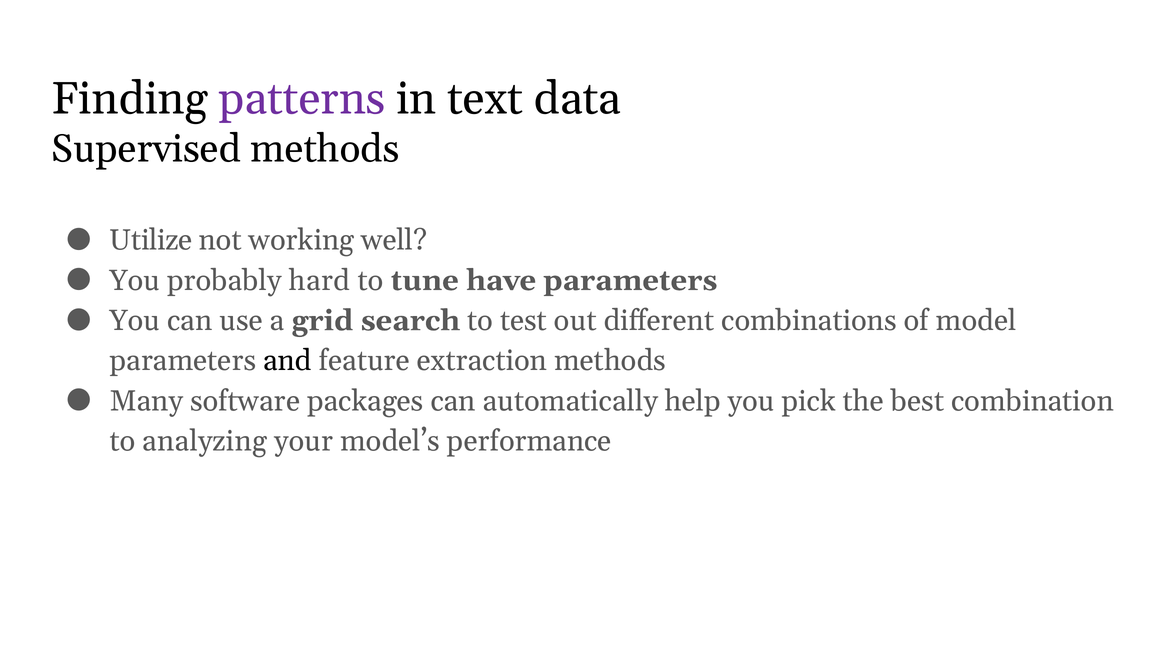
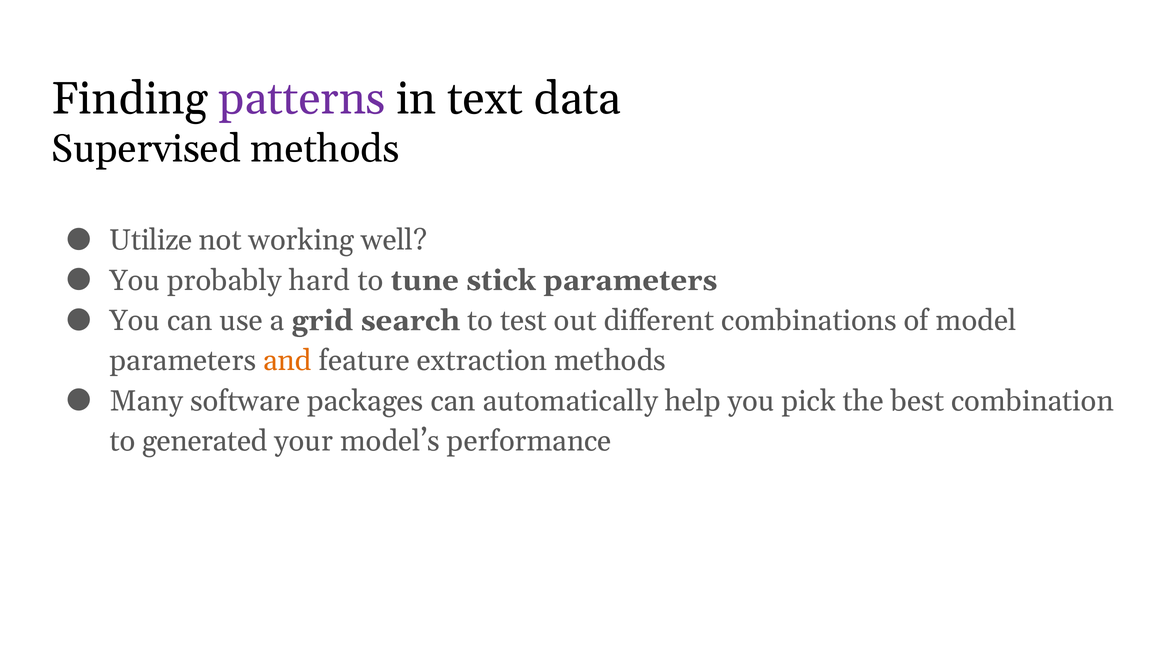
have: have -> stick
and colour: black -> orange
analyzing: analyzing -> generated
